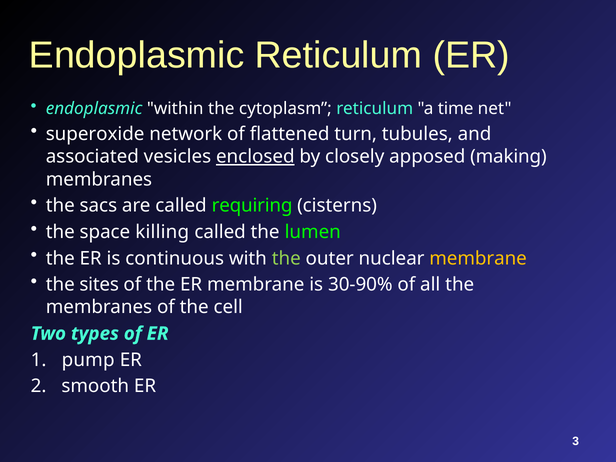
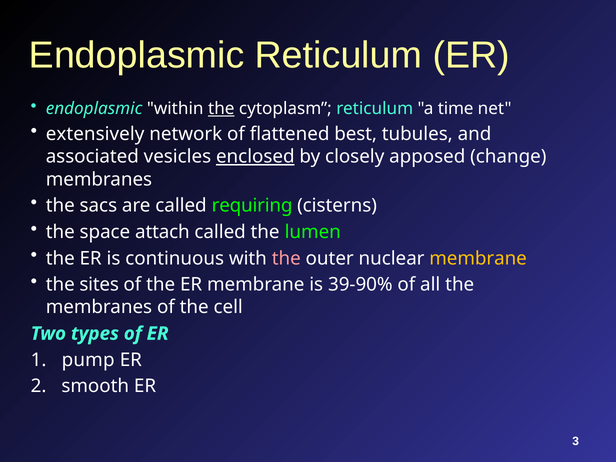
the at (221, 109) underline: none -> present
superoxide: superoxide -> extensively
turn: turn -> best
making: making -> change
killing: killing -> attach
the at (286, 258) colour: light green -> pink
30-90%: 30-90% -> 39-90%
